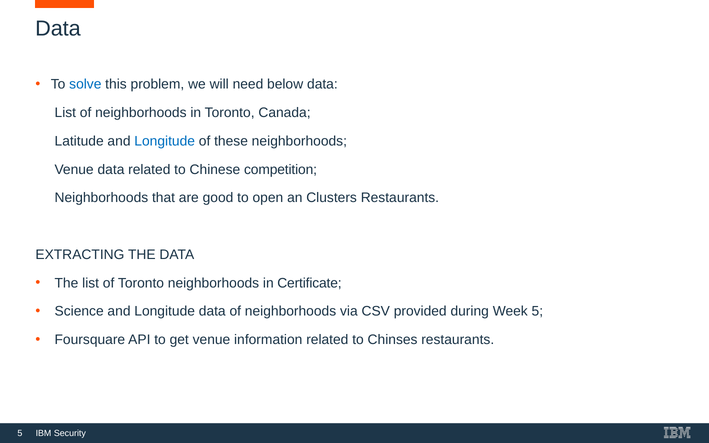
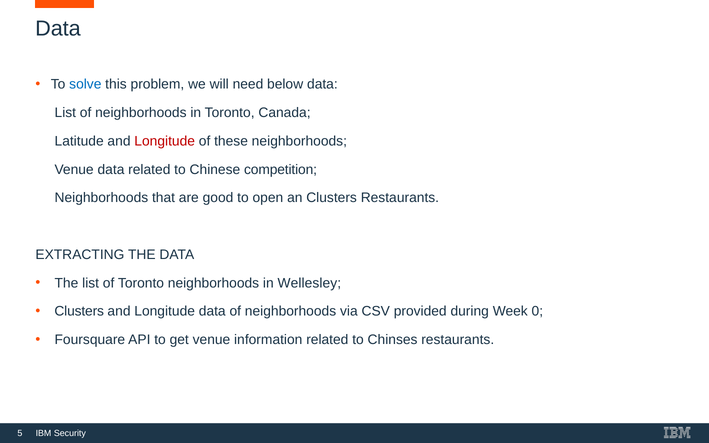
Longitude at (165, 141) colour: blue -> red
Certificate: Certificate -> Wellesley
Science at (79, 312): Science -> Clusters
Week 5: 5 -> 0
